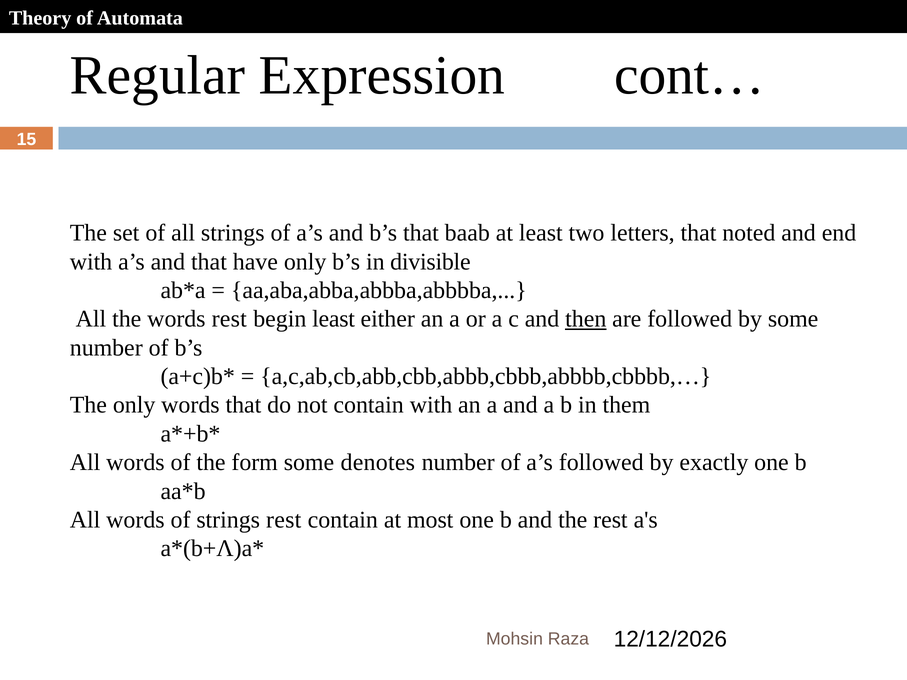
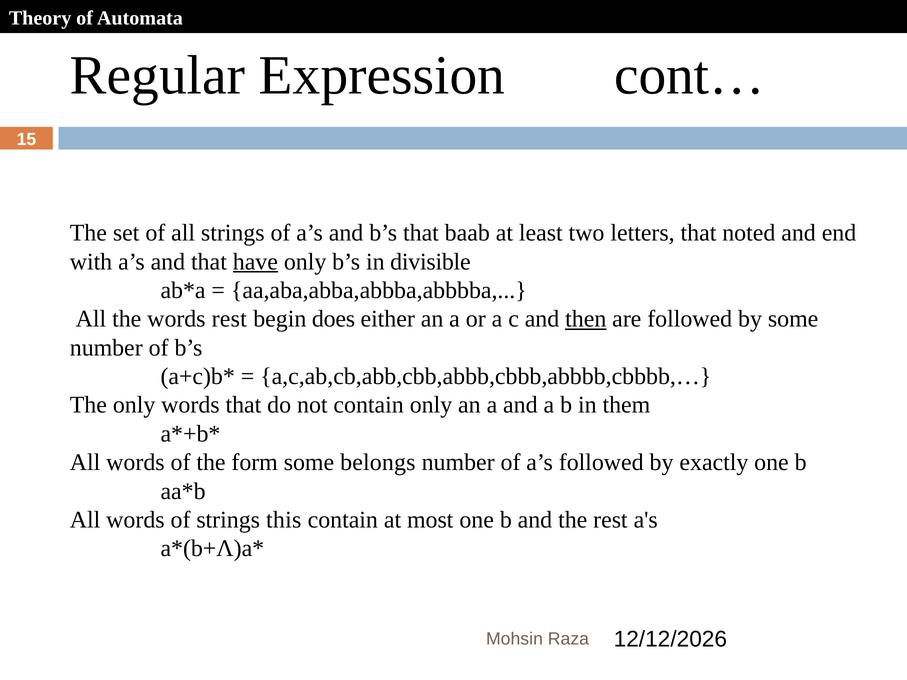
have underline: none -> present
begin least: least -> does
contain with: with -> only
denotes: denotes -> belongs
strings rest: rest -> this
